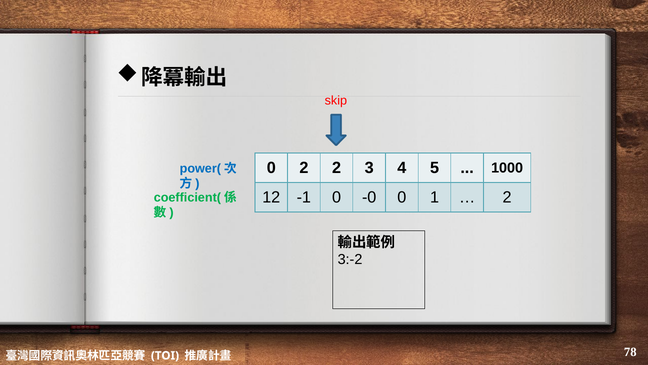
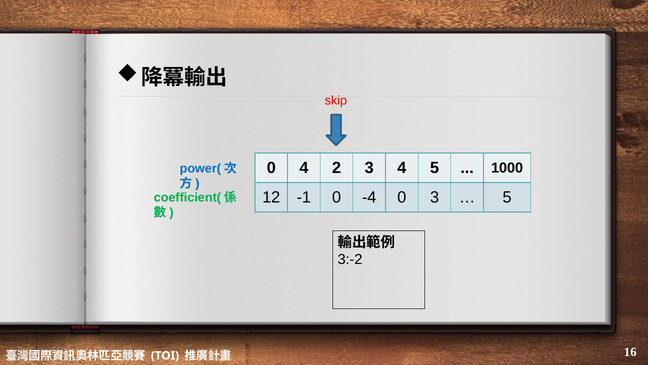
0 2: 2 -> 4
-0: -0 -> -4
0 1: 1 -> 3
2 at (507, 197): 2 -> 5
78: 78 -> 16
